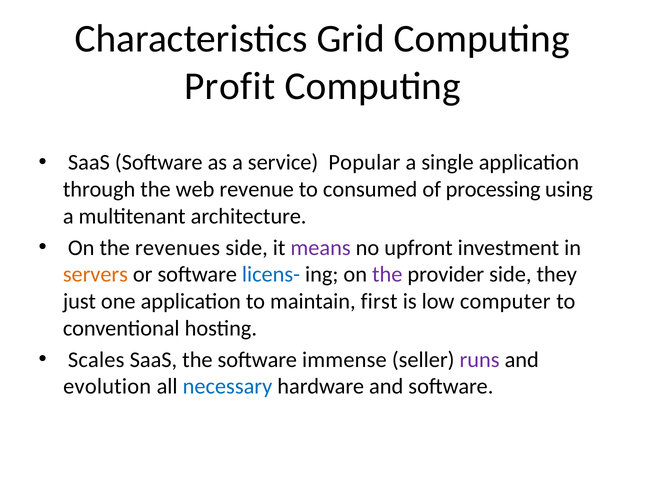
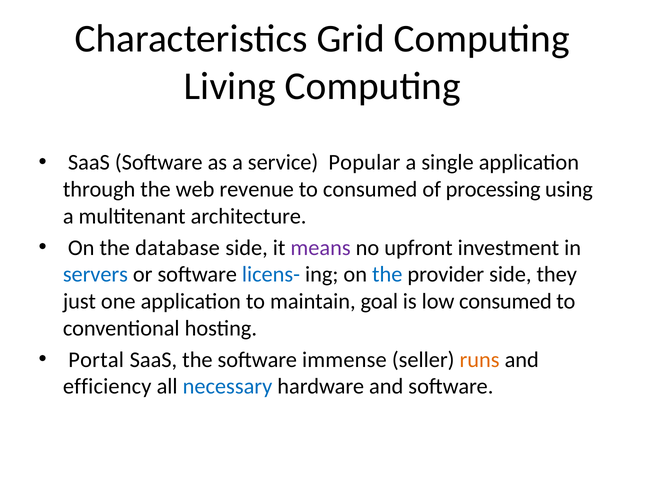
Profit: Profit -> Living
revenues: revenues -> database
servers colour: orange -> blue
the at (387, 274) colour: purple -> blue
first: first -> goal
low computer: computer -> consumed
Scales: Scales -> Portal
runs colour: purple -> orange
evolution: evolution -> efficiency
